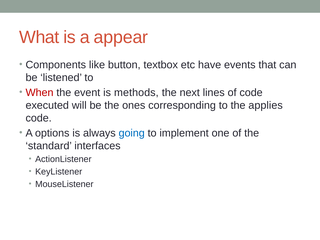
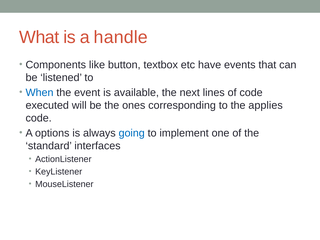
appear: appear -> handle
When colour: red -> blue
methods: methods -> available
